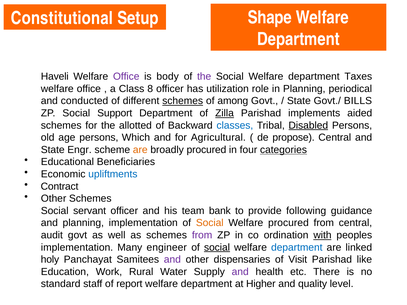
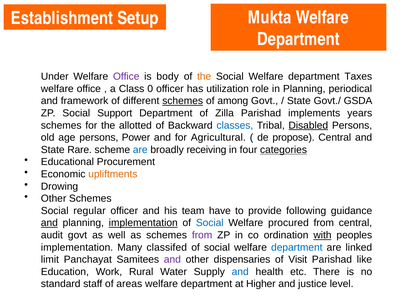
Constitutional: Constitutional -> Establishment
Shape: Shape -> Mukta
Haveli: Haveli -> Under
the at (204, 77) colour: purple -> orange
8: 8 -> 0
conducted: conducted -> framework
BILLS: BILLS -> GSDA
Zilla underline: present -> none
aided: aided -> years
Which: Which -> Power
Engr: Engr -> Rare
are at (140, 150) colour: orange -> blue
broadly procured: procured -> receiving
Beneficiaries: Beneficiaries -> Procurement
upliftments colour: blue -> orange
Contract: Contract -> Drowing
servant: servant -> regular
bank: bank -> have
and at (49, 223) underline: none -> present
implementation at (143, 223) underline: none -> present
Social at (210, 223) colour: orange -> blue
engineer: engineer -> classifed
social at (217, 248) underline: present -> none
holy: holy -> limit
and at (240, 272) colour: purple -> blue
report: report -> areas
quality: quality -> justice
